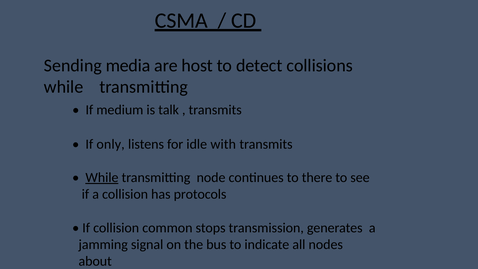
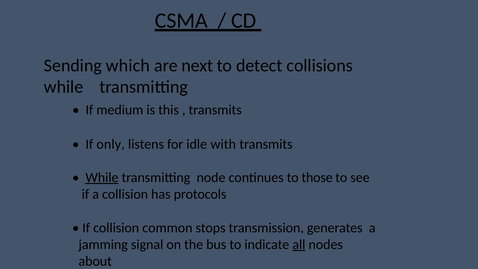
media: media -> which
host: host -> next
talk: talk -> this
there: there -> those
all underline: none -> present
